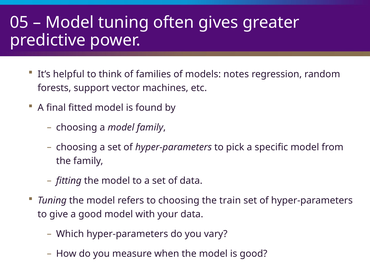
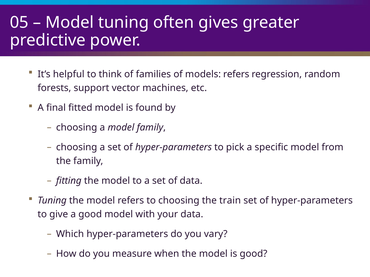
models notes: notes -> refers
